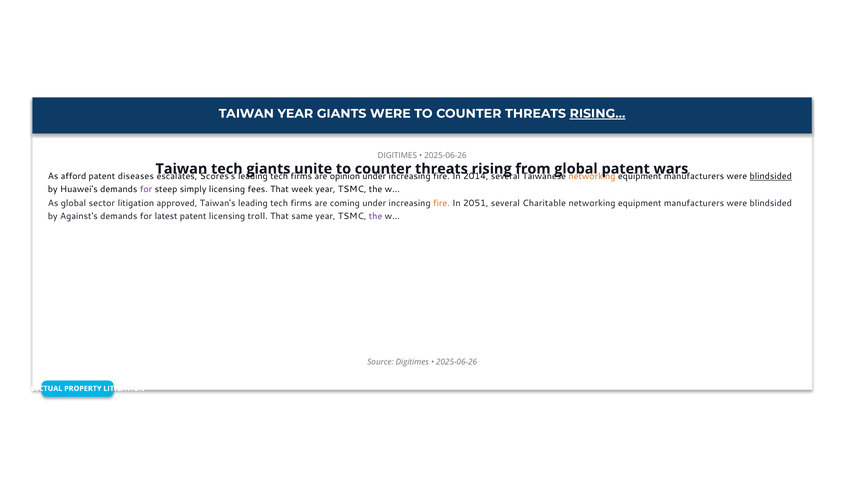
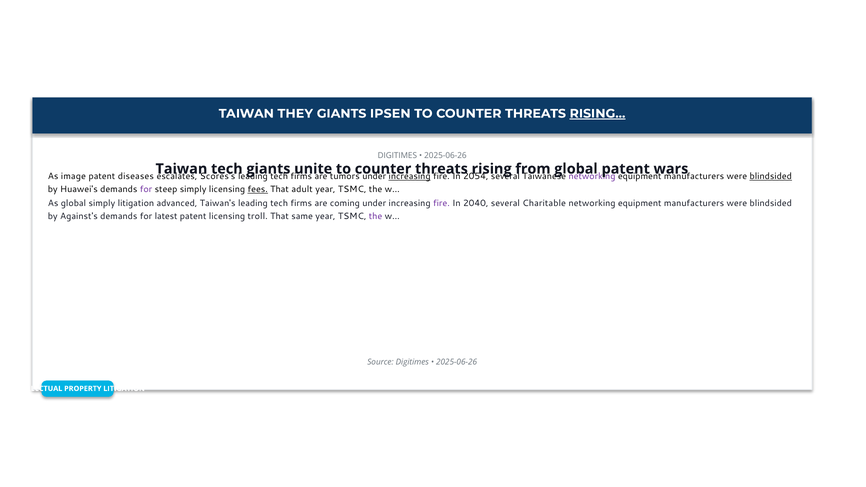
TAIWAN YEAR: YEAR -> THEY
GIANTS WERE: WERE -> IPSEN
afford: afford -> image
opinion: opinion -> tumors
increasing at (410, 176) underline: none -> present
2014: 2014 -> 2054
networking at (592, 176) colour: orange -> purple
fees underline: none -> present
week: week -> adult
global sector: sector -> simply
approved: approved -> advanced
fire at (441, 204) colour: orange -> purple
2051: 2051 -> 2040
